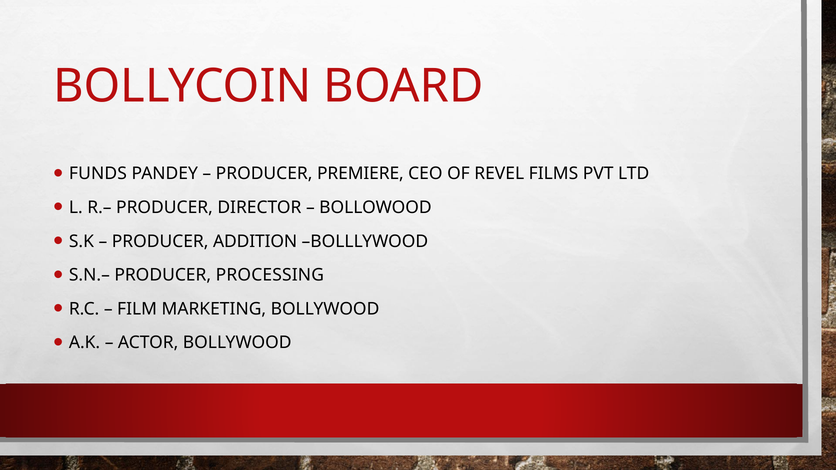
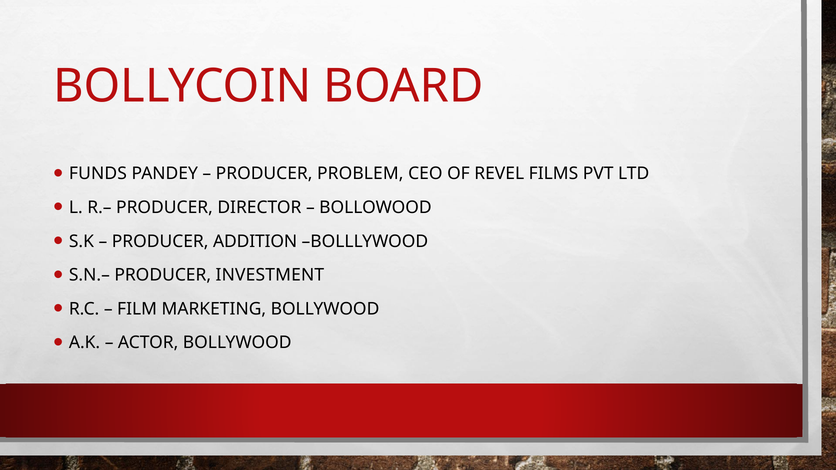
PREMIERE: PREMIERE -> PROBLEM
PROCESSING: PROCESSING -> INVESTMENT
